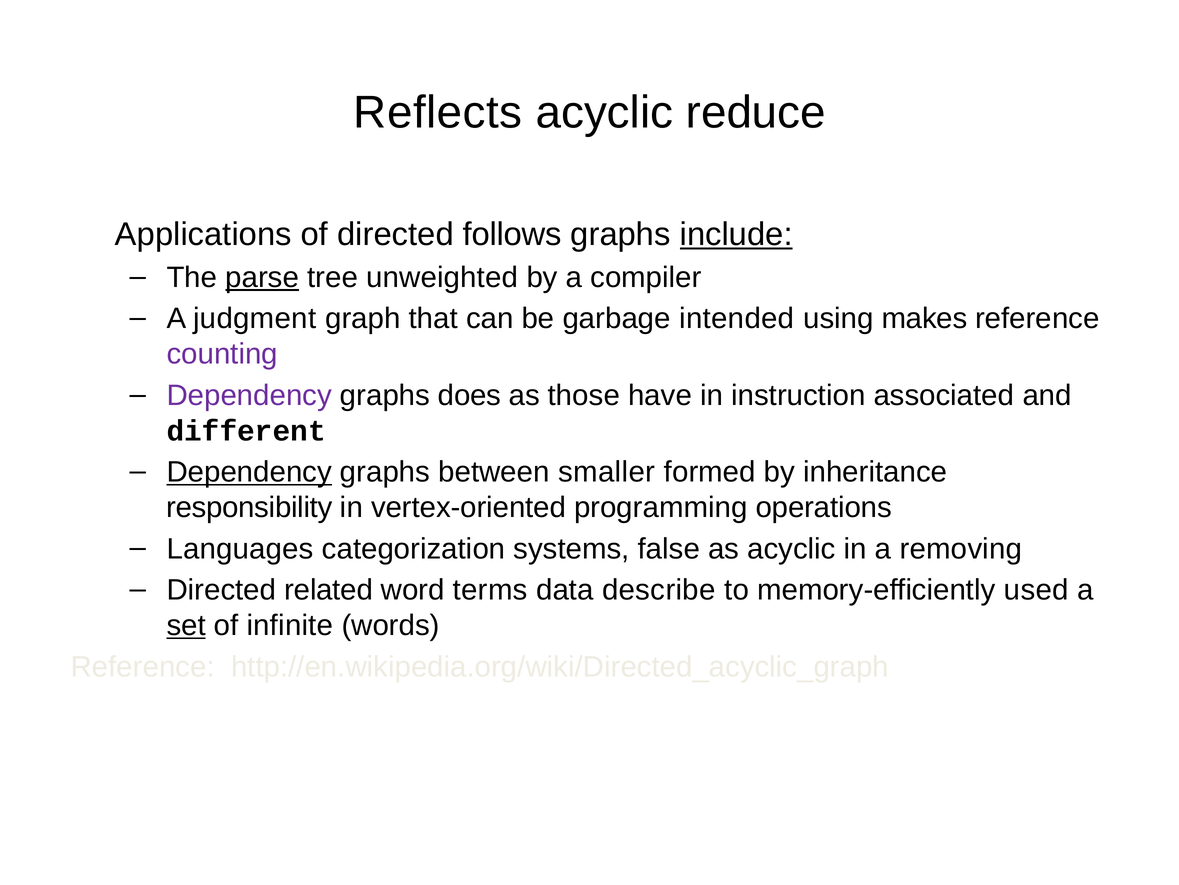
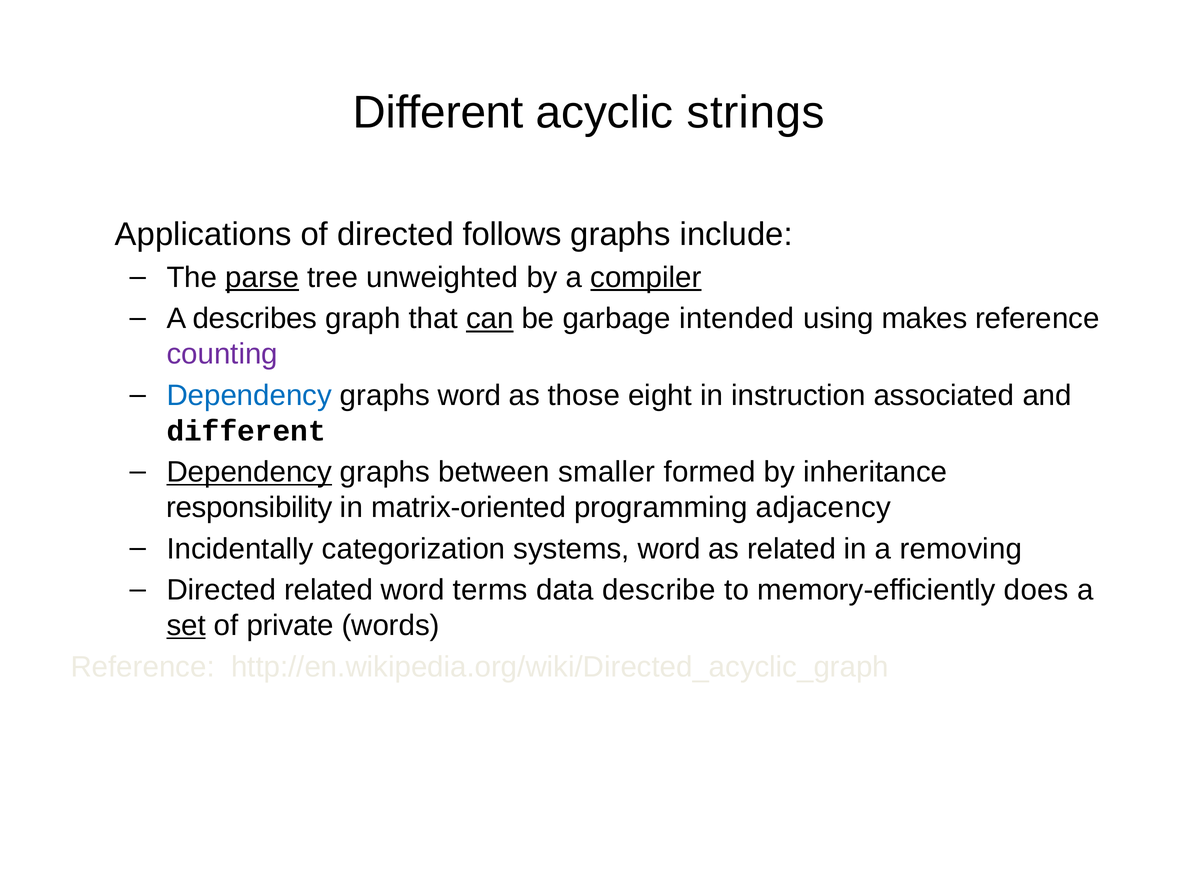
Reflects at (438, 112): Reflects -> Different
reduce: reduce -> strings
include underline: present -> none
compiler underline: none -> present
judgment: judgment -> describes
can underline: none -> present
Dependency at (249, 395) colour: purple -> blue
graphs does: does -> word
have: have -> eight
vertex-oriented: vertex-oriented -> matrix-oriented
operations: operations -> adjacency
Languages: Languages -> Incidentally
systems false: false -> word
as acyclic: acyclic -> related
used: used -> does
infinite: infinite -> private
